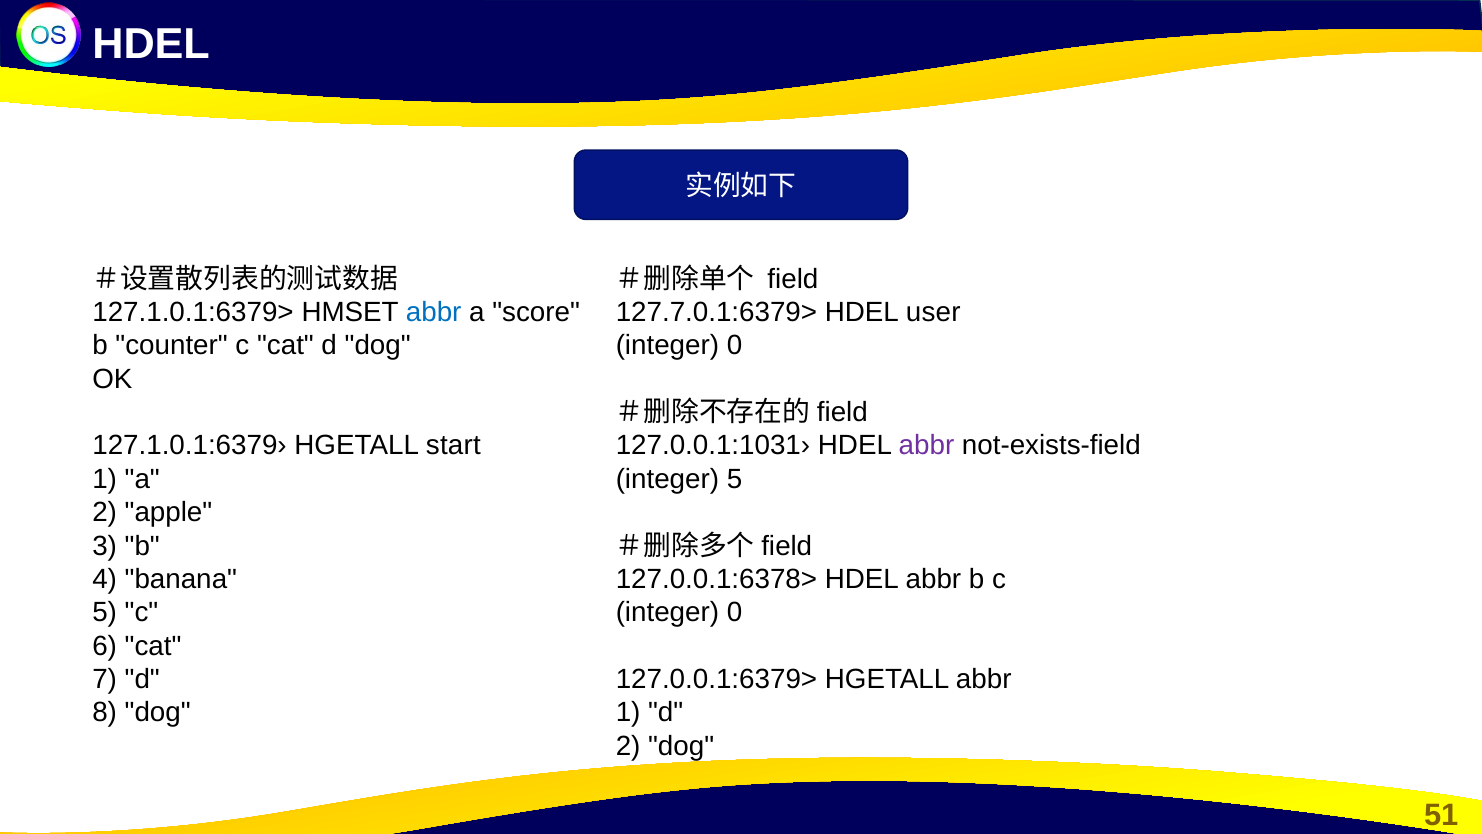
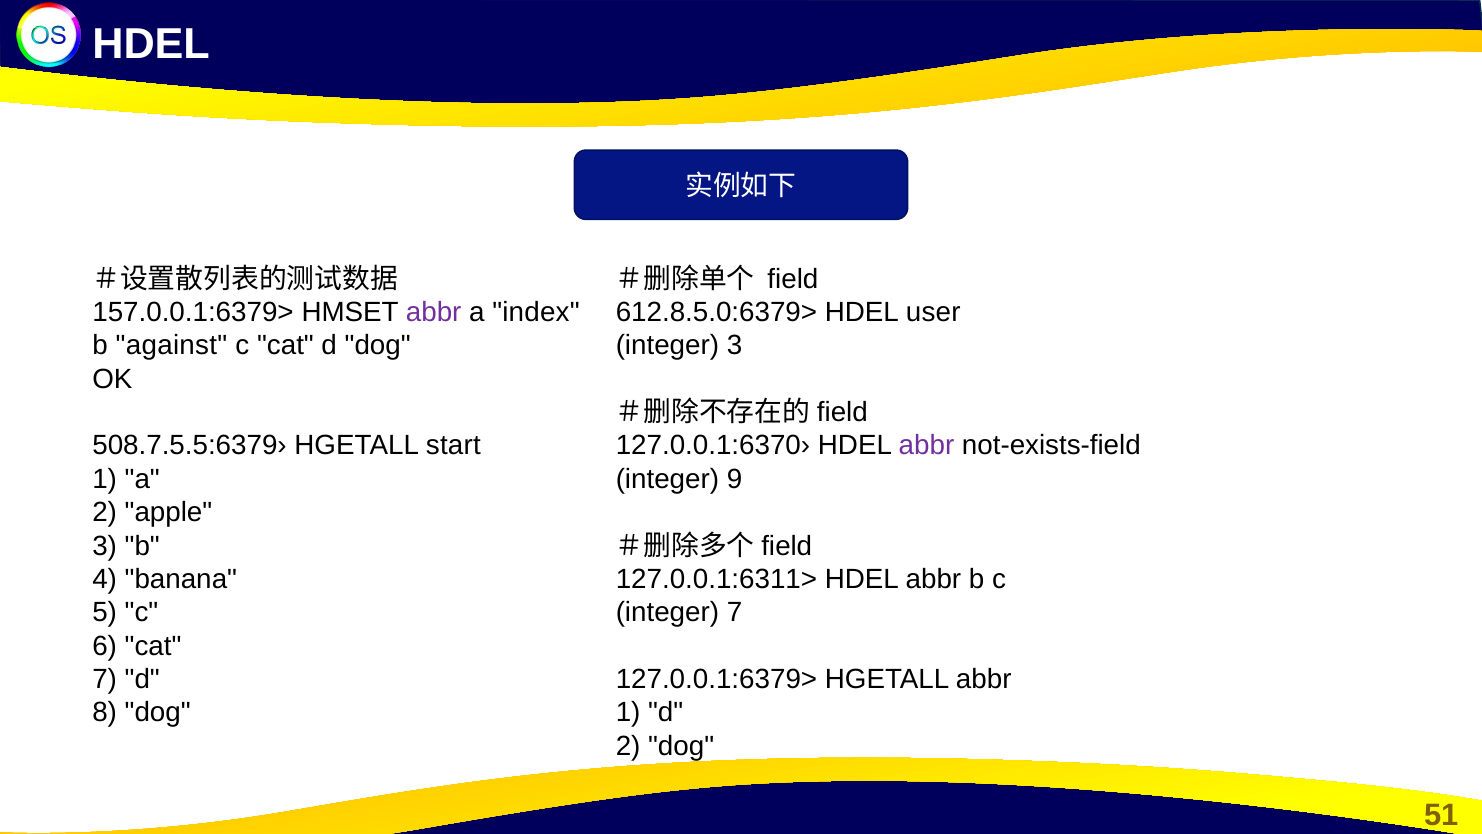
127.1.0.1:6379>: 127.1.0.1:6379> -> 157.0.0.1:6379>
abbr at (434, 312) colour: blue -> purple
score: score -> index
127.7.0.1:6379>: 127.7.0.1:6379> -> 612.8.5.0:6379>
counter: counter -> against
0 at (735, 346): 0 -> 3
127.1.0.1:6379›: 127.1.0.1:6379› -> 508.7.5.5:6379›
127.0.0.1:1031›: 127.0.0.1:1031› -> 127.0.0.1:6370›
integer 5: 5 -> 9
127.0.0.1:6378>: 127.0.0.1:6378> -> 127.0.0.1:6311>
0 at (735, 612): 0 -> 7
